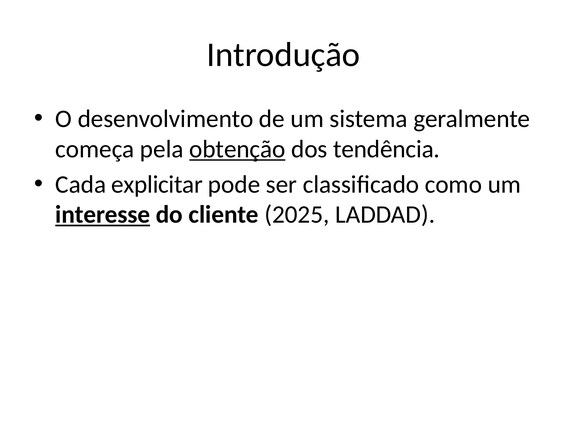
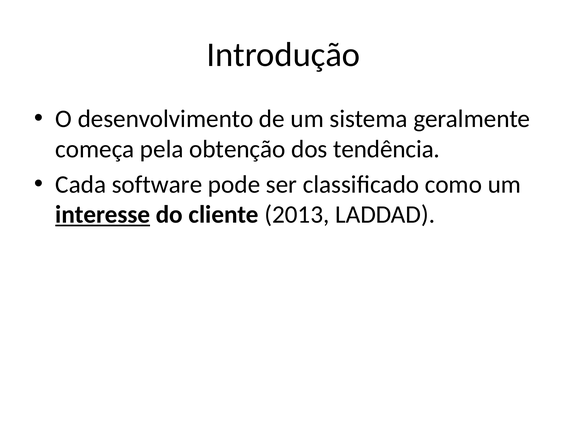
obtenção underline: present -> none
explicitar: explicitar -> software
2025: 2025 -> 2013
